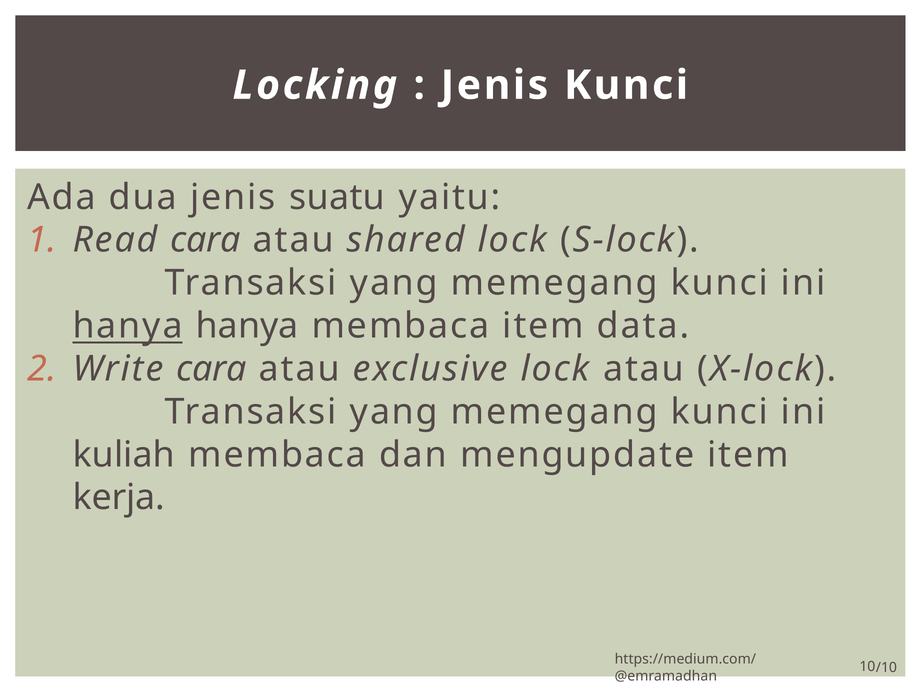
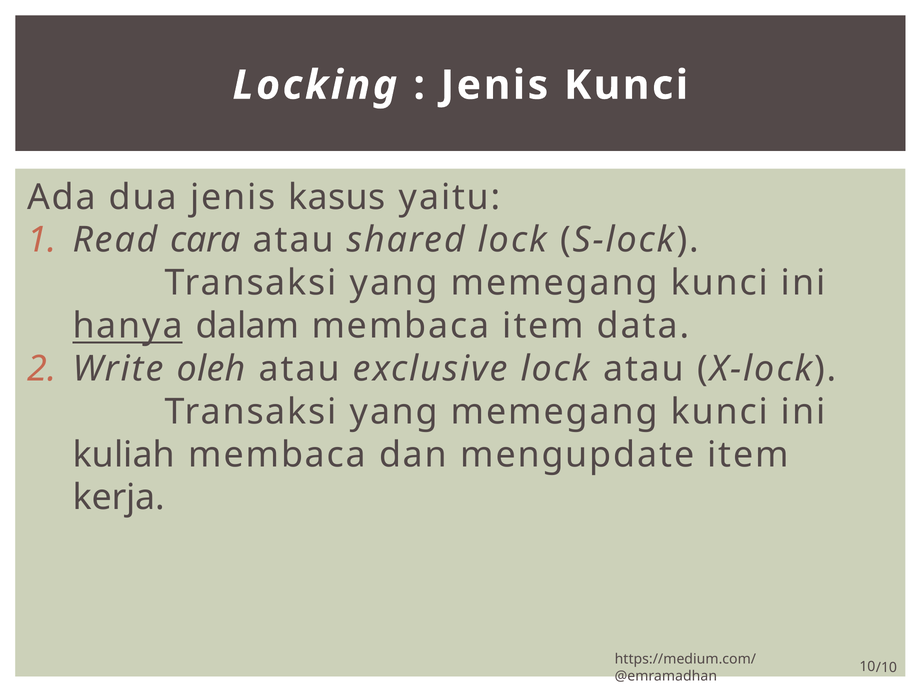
suatu: suatu -> kasus
hanya hanya: hanya -> dalam
Write cara: cara -> oleh
